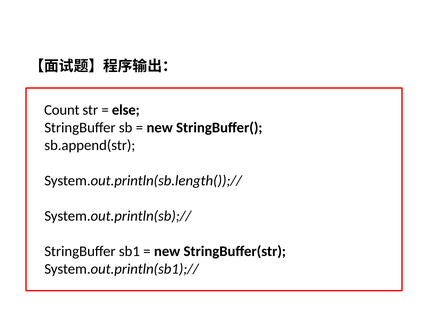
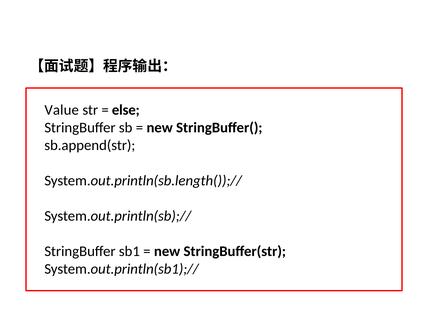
Count: Count -> Value
